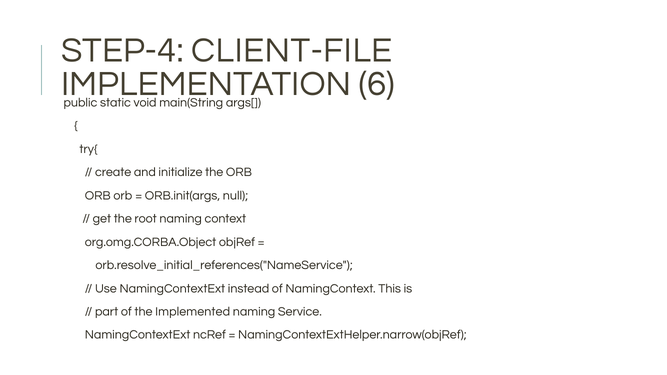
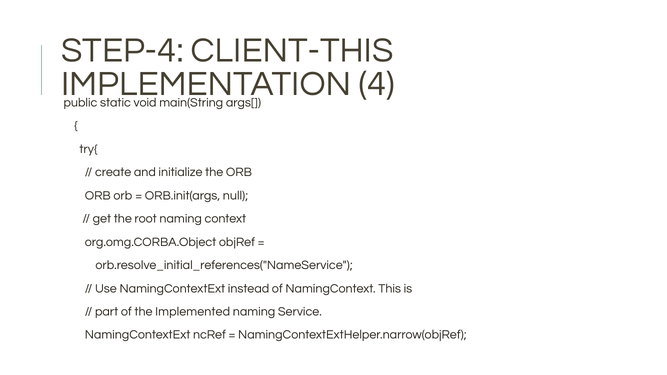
CLIENT-FILE: CLIENT-FILE -> CLIENT-THIS
6: 6 -> 4
